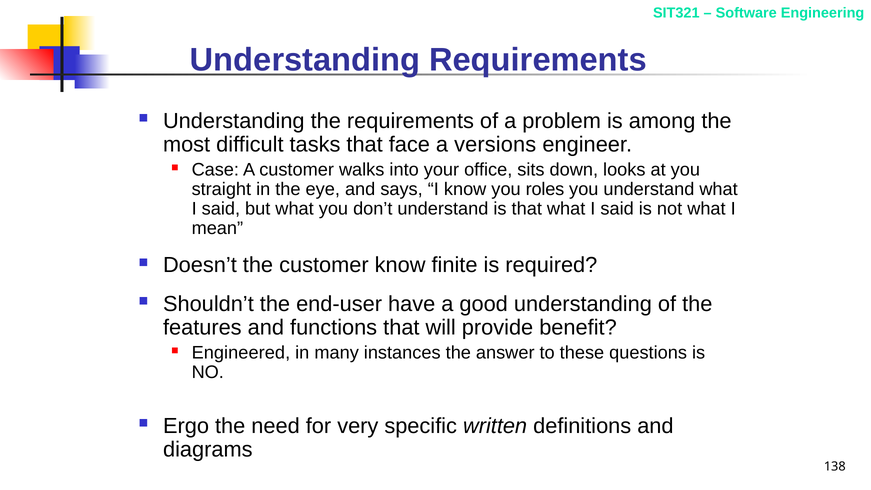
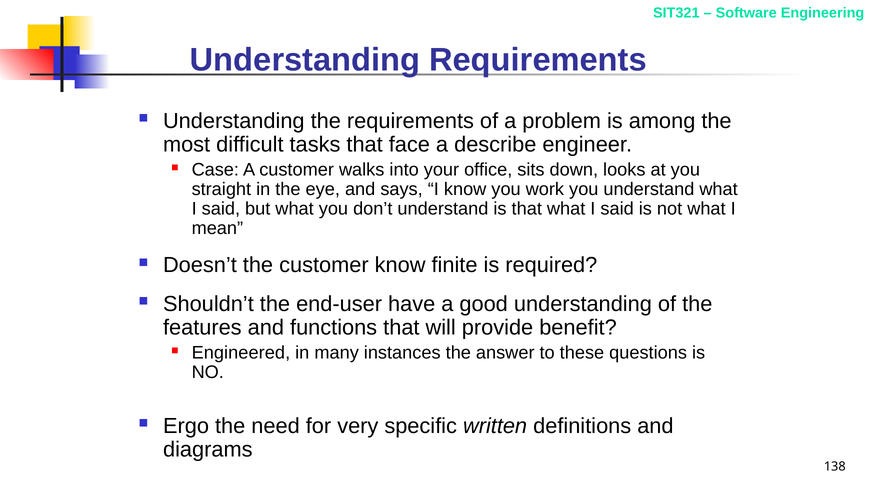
versions: versions -> describe
roles: roles -> work
